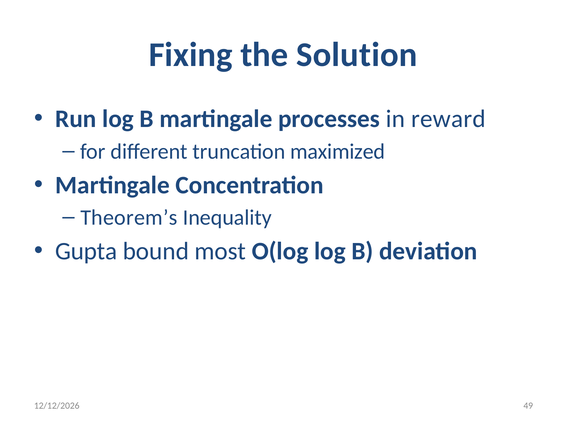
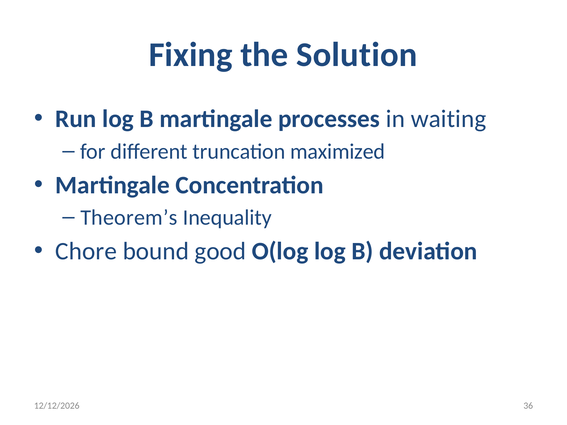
reward: reward -> waiting
Gupta: Gupta -> Chore
most: most -> good
49: 49 -> 36
